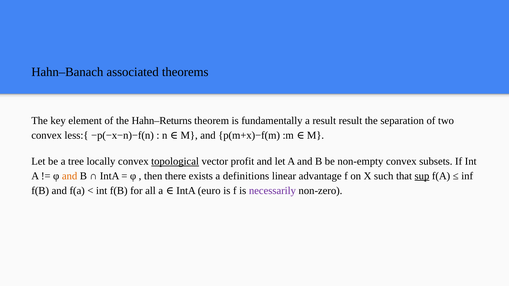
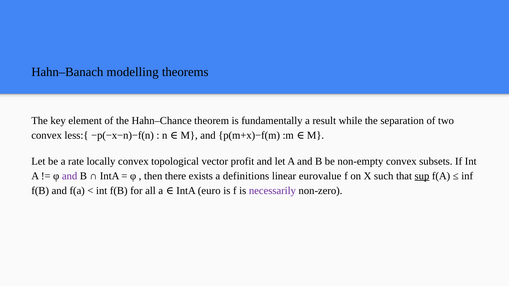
associated: associated -> modelling
Hahn–Returns: Hahn–Returns -> Hahn–Chance
result result: result -> while
tree: tree -> rate
topological underline: present -> none
and at (70, 176) colour: orange -> purple
advantage: advantage -> eurovalue
